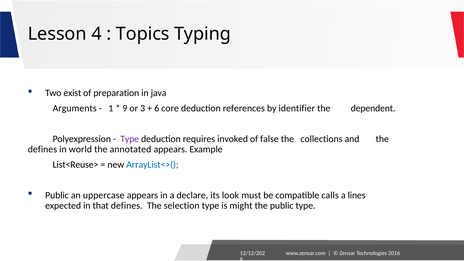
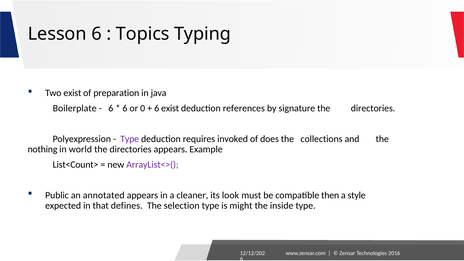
Lesson 4: 4 -> 6
Arguments: Arguments -> Boilerplate
1 at (111, 108): 1 -> 6
9 at (125, 108): 9 -> 6
3: 3 -> 0
6 core: core -> exist
identifier: identifier -> signature
dependent at (373, 108): dependent -> directories
false: false -> does
defines at (42, 149): defines -> nothing
annotated at (130, 149): annotated -> directories
List<Reuse>: List<Reuse> -> List<Count>
ArrayList<>( colour: blue -> purple
uppercase: uppercase -> annotated
declare: declare -> cleaner
calls: calls -> then
lines: lines -> style
the public: public -> inside
